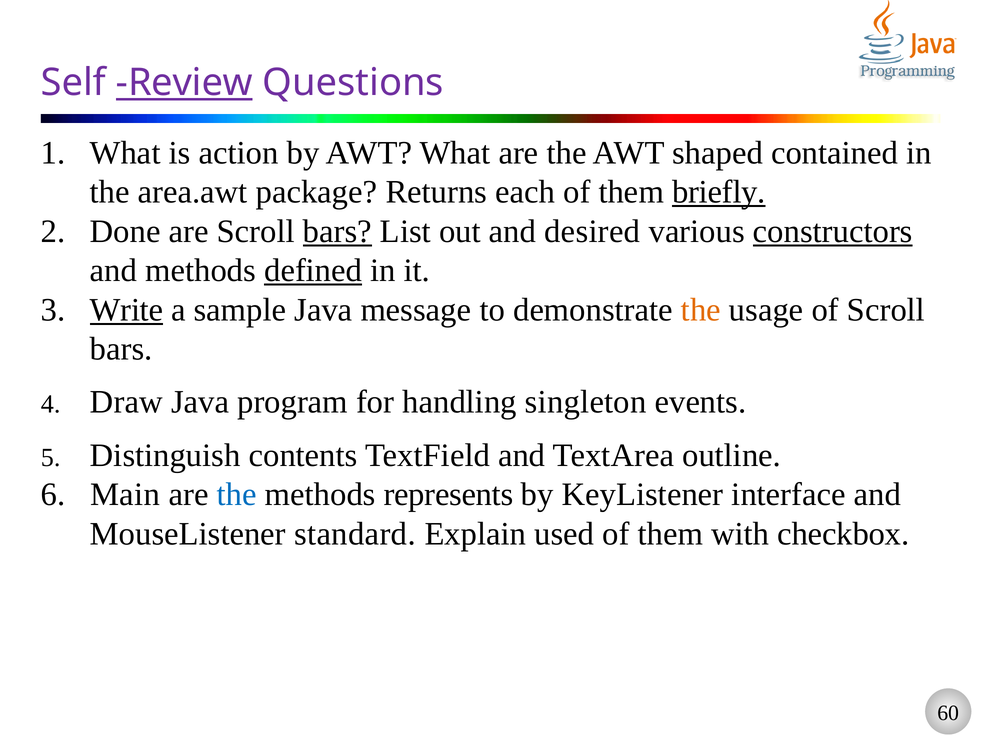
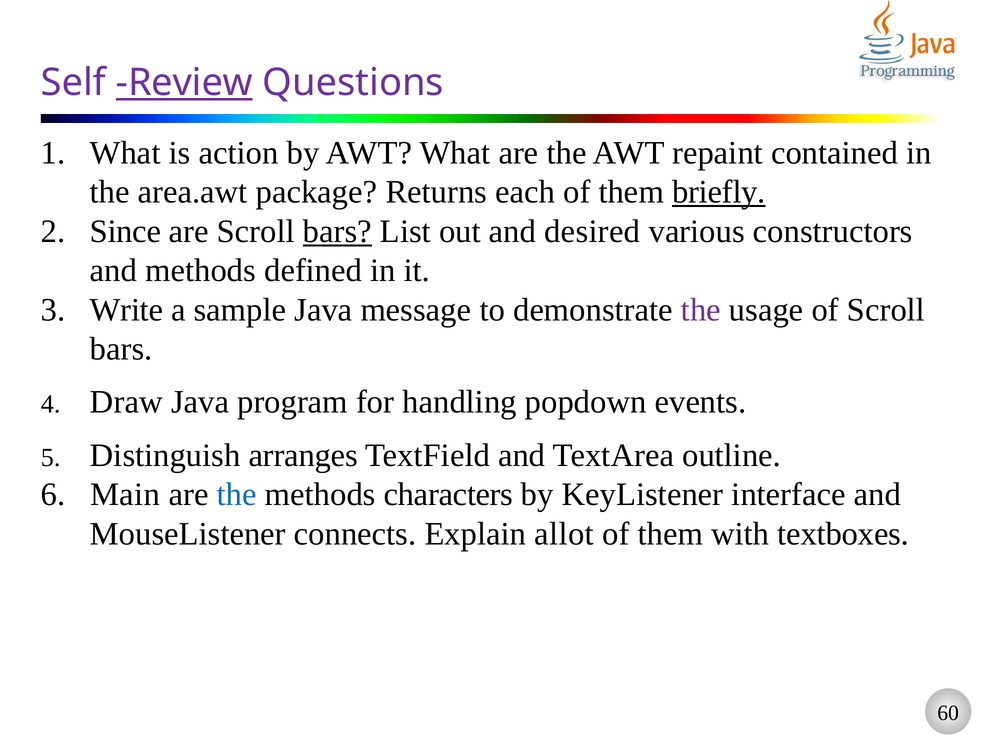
shaped: shaped -> repaint
Done: Done -> Since
constructors underline: present -> none
defined underline: present -> none
Write underline: present -> none
the at (701, 310) colour: orange -> purple
singleton: singleton -> popdown
contents: contents -> arranges
represents: represents -> characters
standard: standard -> connects
used: used -> allot
checkbox: checkbox -> textboxes
